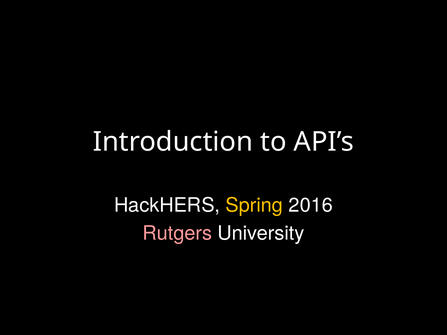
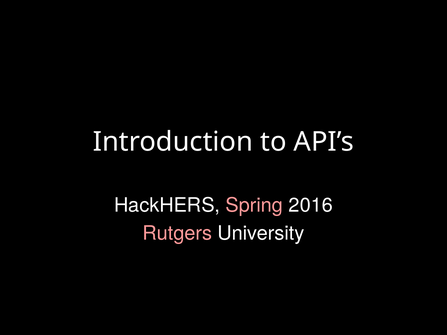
Spring colour: yellow -> pink
